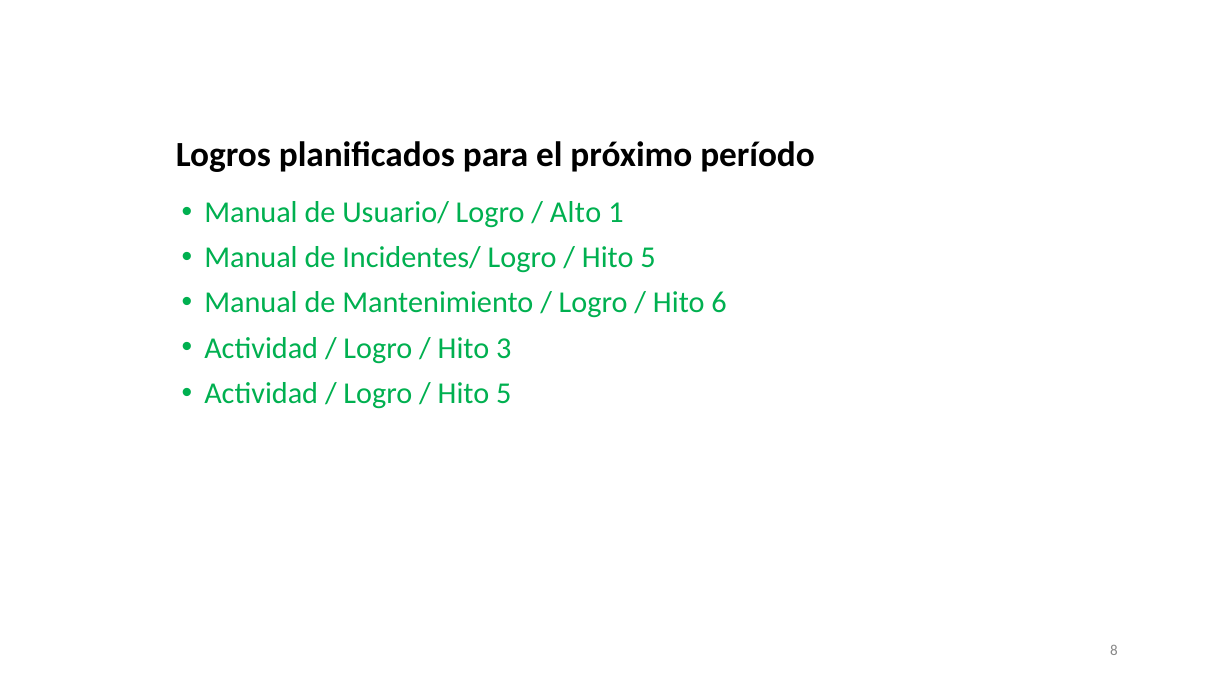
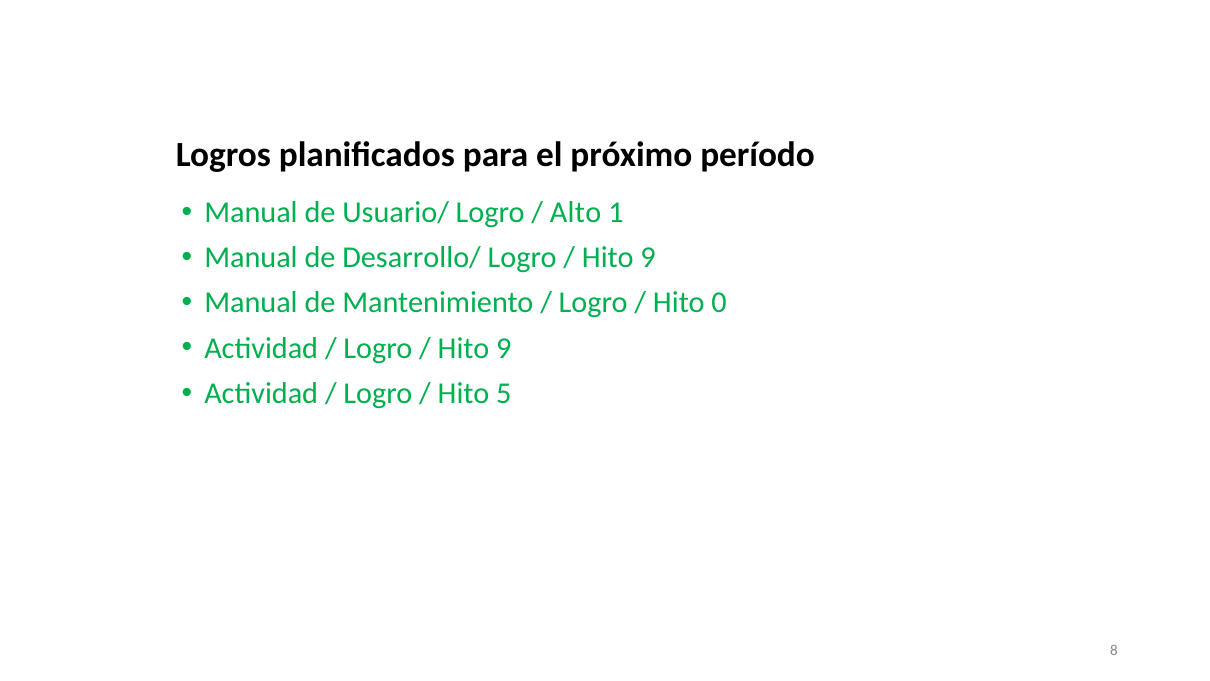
Incidentes/: Incidentes/ -> Desarrollo/
5 at (648, 257): 5 -> 9
6: 6 -> 0
3 at (504, 348): 3 -> 9
